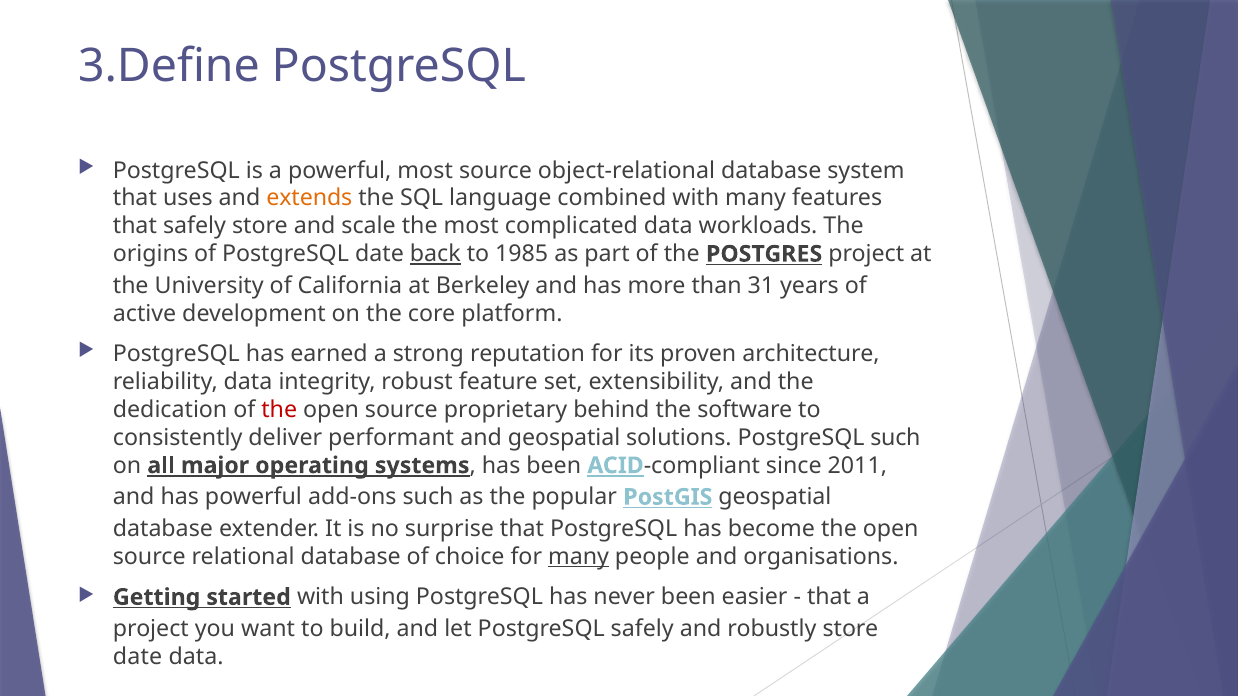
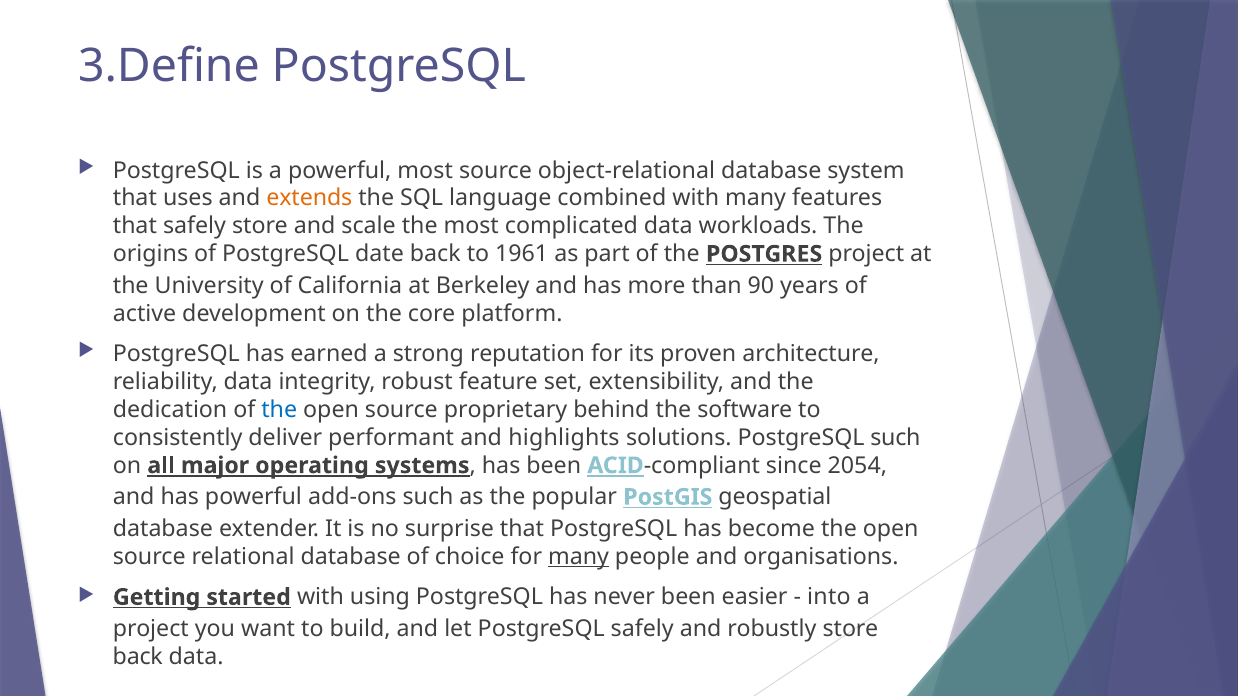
back at (435, 254) underline: present -> none
1985: 1985 -> 1961
31: 31 -> 90
the at (279, 410) colour: red -> blue
and geospatial: geospatial -> highlights
2011: 2011 -> 2054
that at (829, 598): that -> into
date at (138, 657): date -> back
